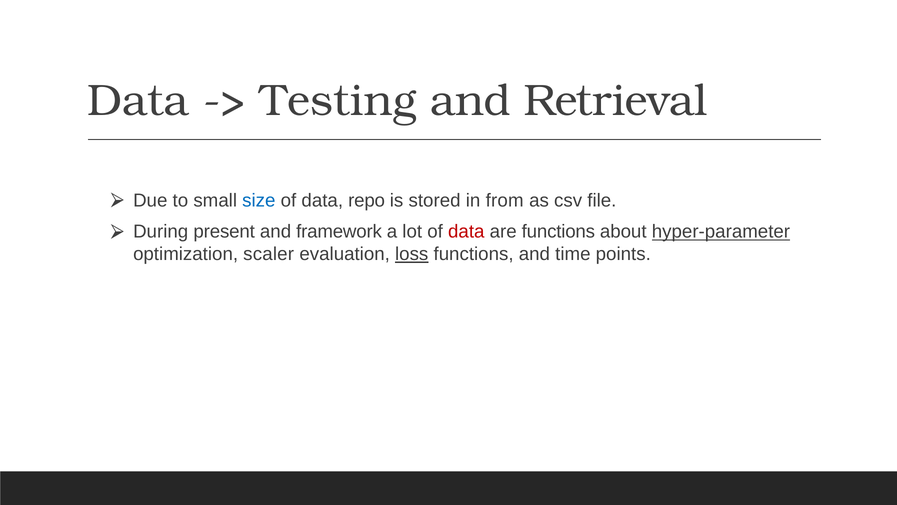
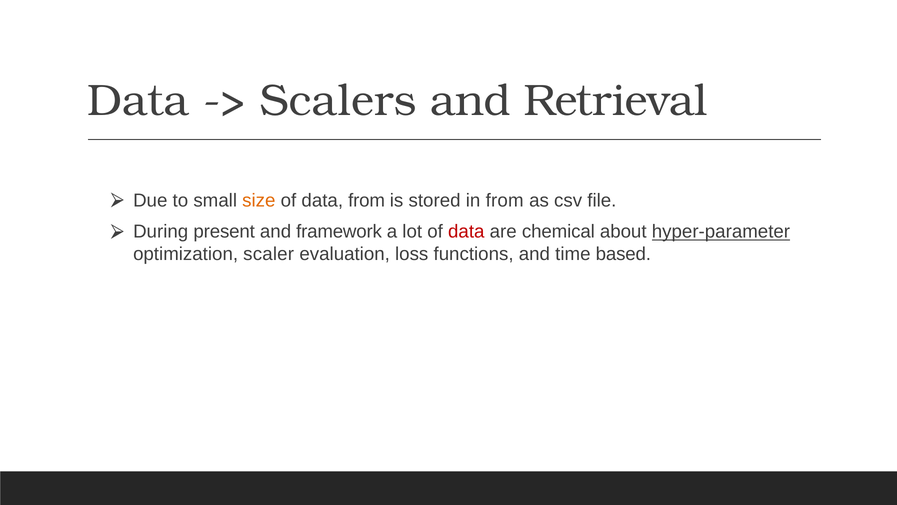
Testing: Testing -> Scalers
size colour: blue -> orange
data repo: repo -> from
are functions: functions -> chemical
loss underline: present -> none
points: points -> based
